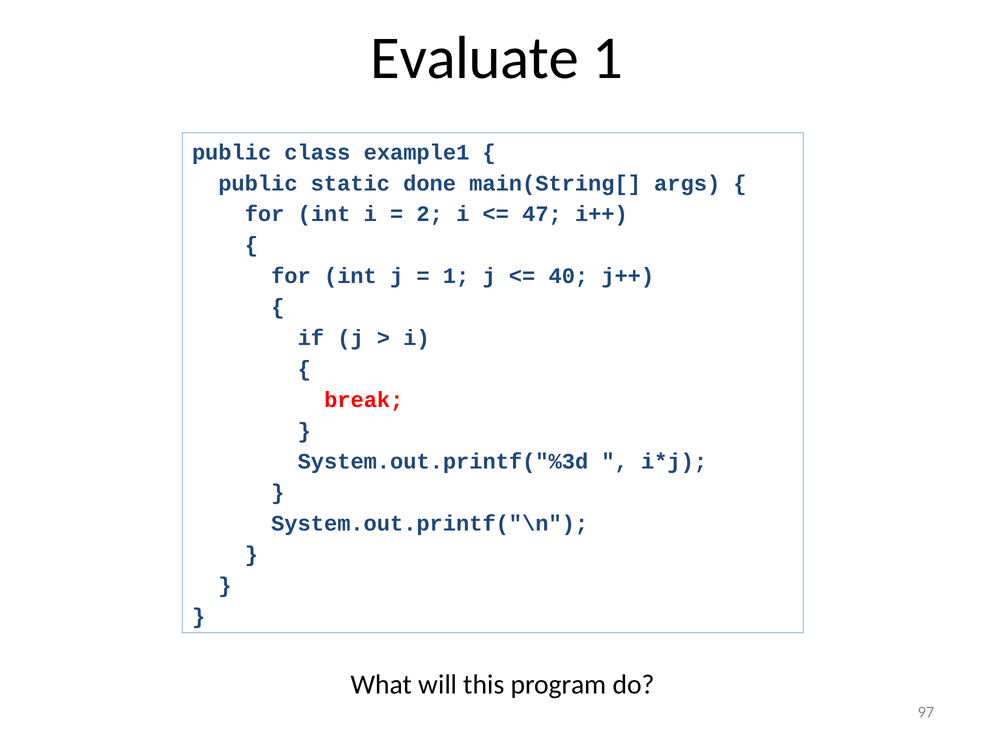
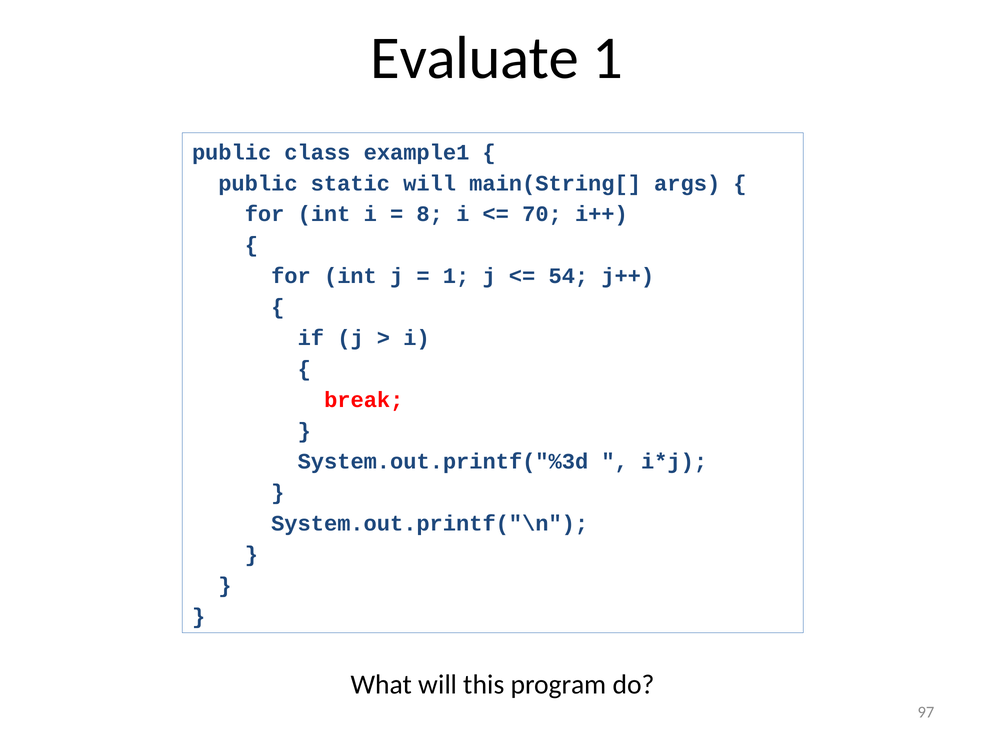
static done: done -> will
2: 2 -> 8
47: 47 -> 70
40: 40 -> 54
